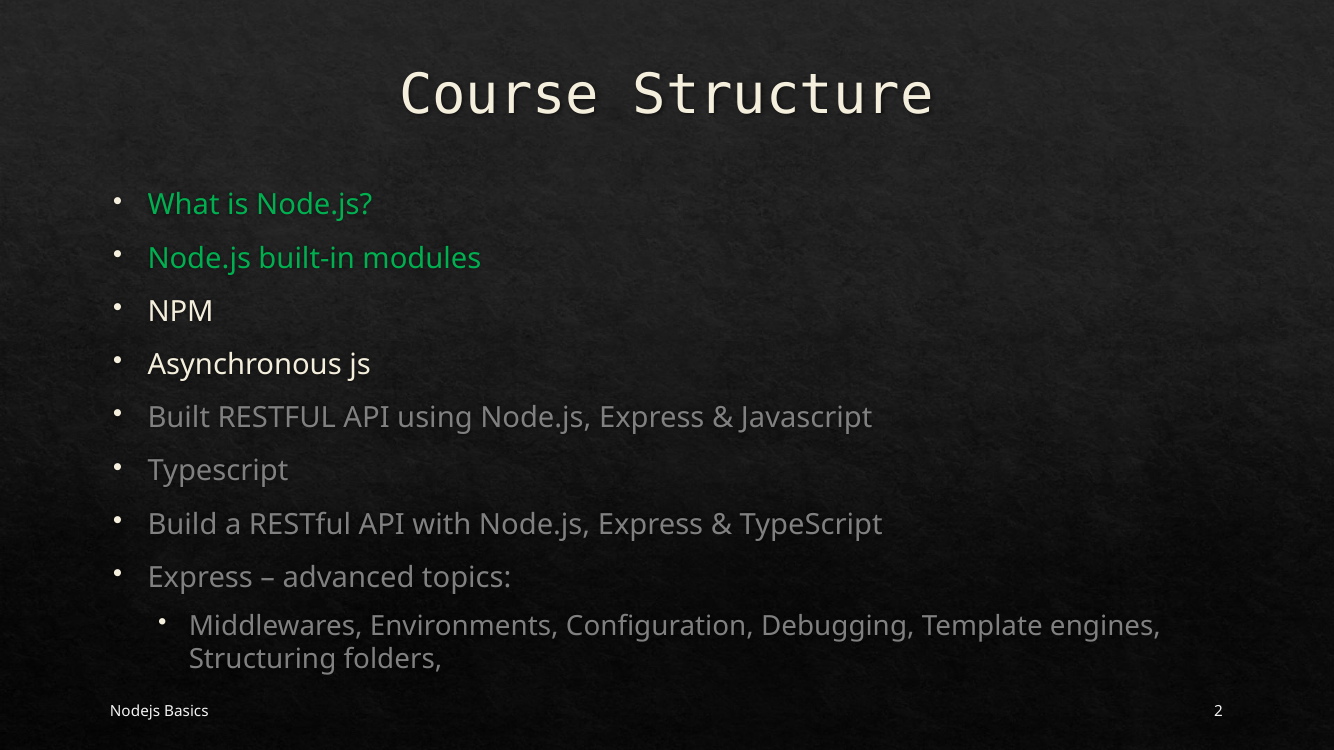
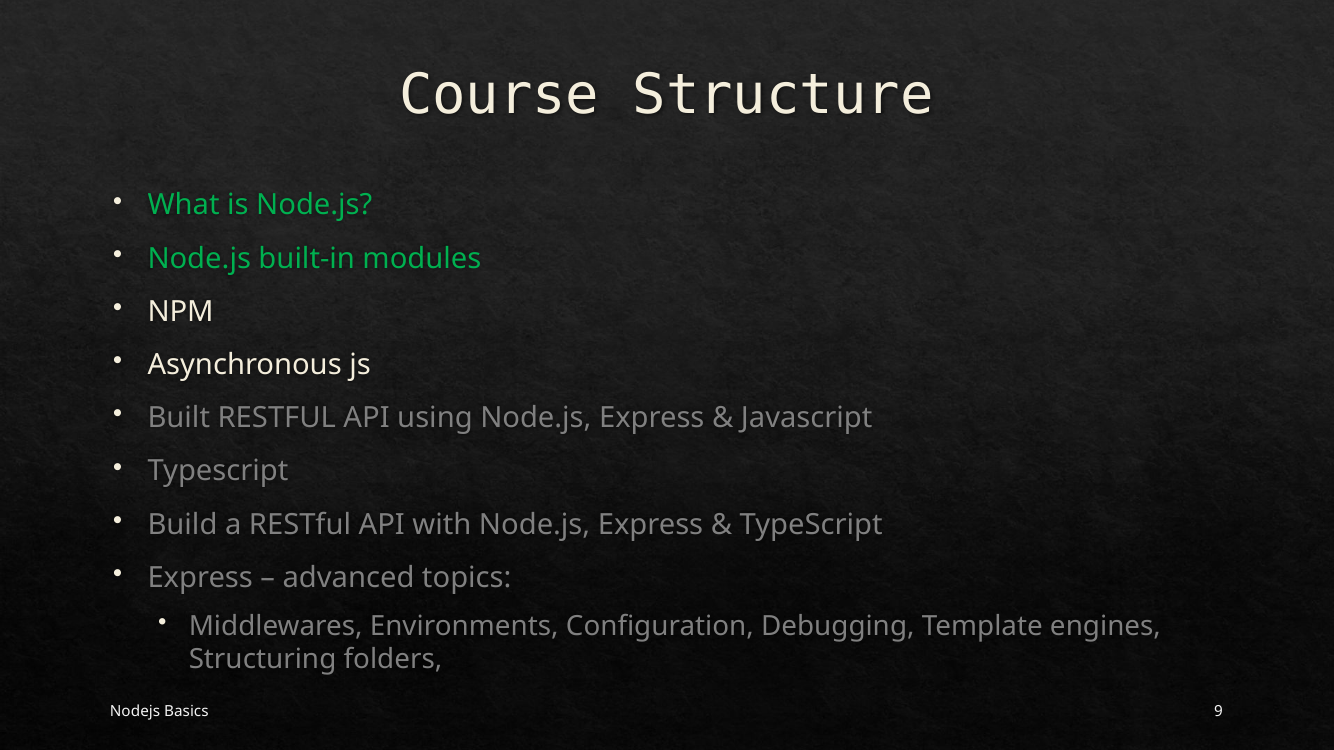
2: 2 -> 9
